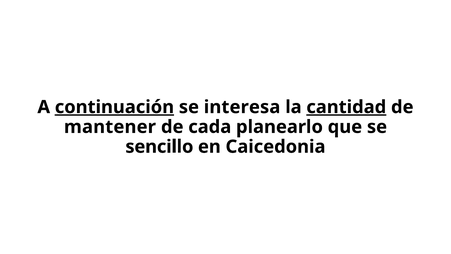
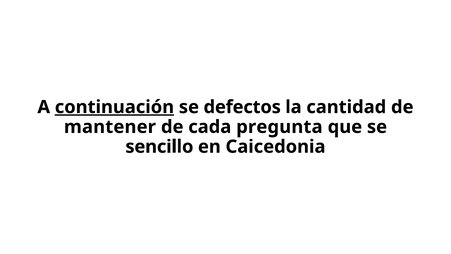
interesa: interesa -> defectos
cantidad underline: present -> none
planearlo: planearlo -> pregunta
